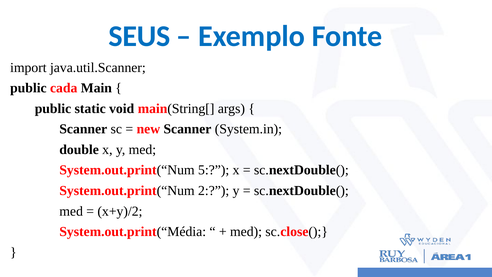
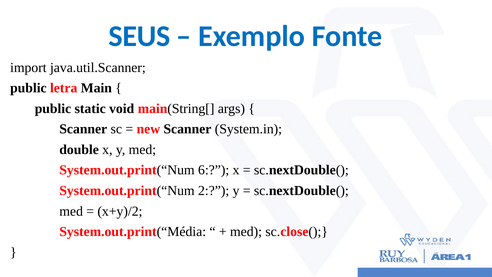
cada: cada -> letra
5: 5 -> 6
